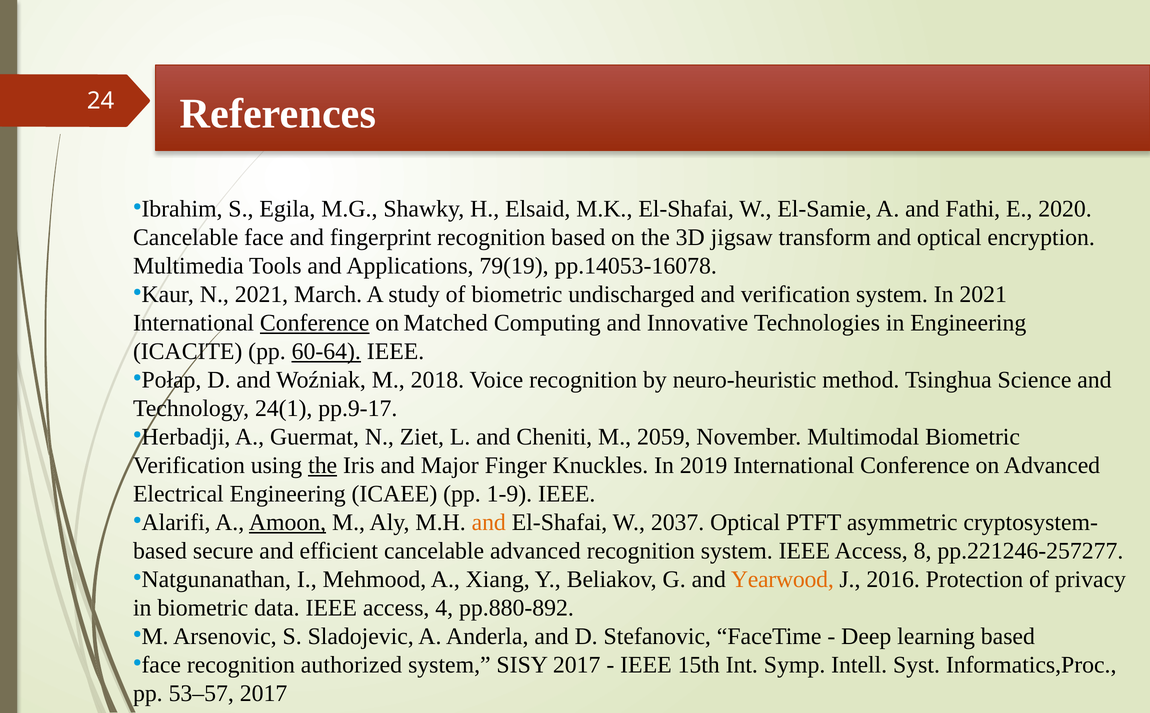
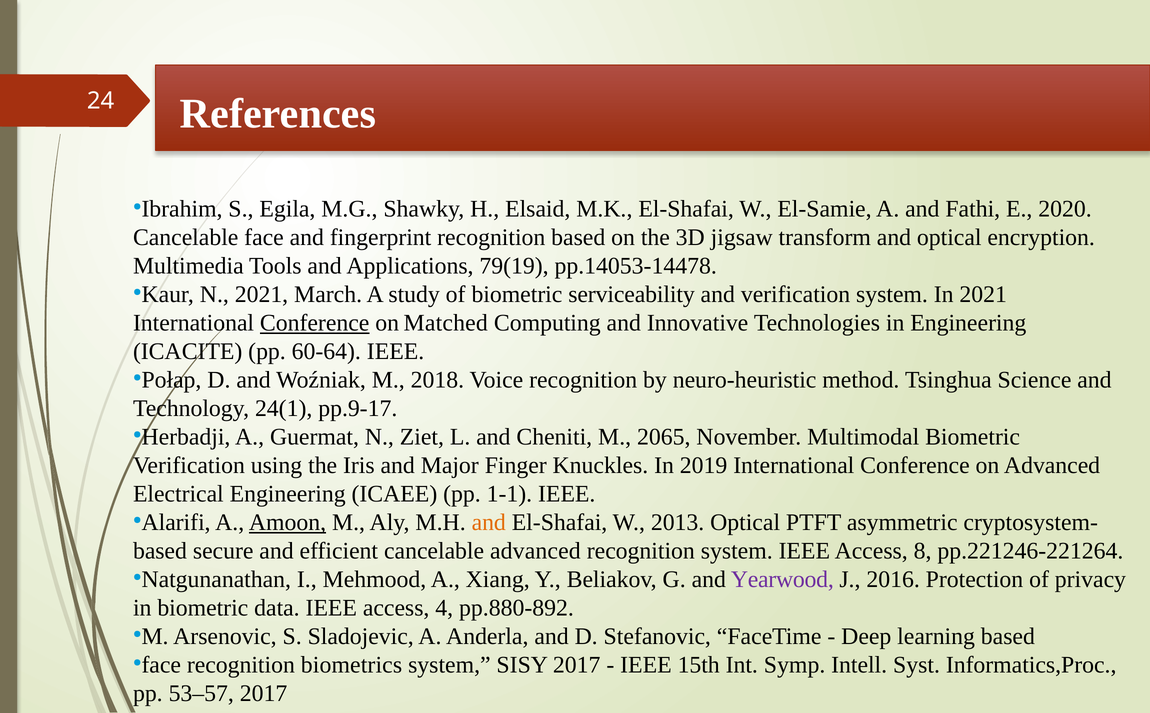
pp.14053-16078: pp.14053-16078 -> pp.14053-14478
undischarged: undischarged -> serviceability
60-64 underline: present -> none
2059: 2059 -> 2065
the at (323, 465) underline: present -> none
1-9: 1-9 -> 1-1
2037: 2037 -> 2013
pp.221246-257277: pp.221246-257277 -> pp.221246-221264
Yearwood colour: orange -> purple
authorized: authorized -> biometrics
